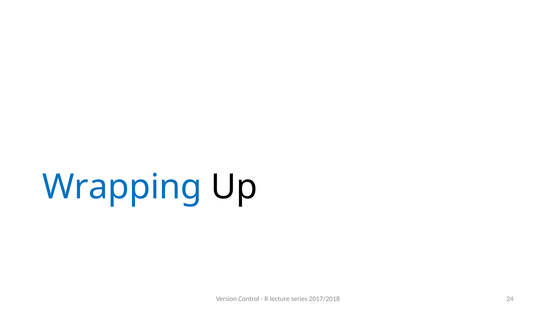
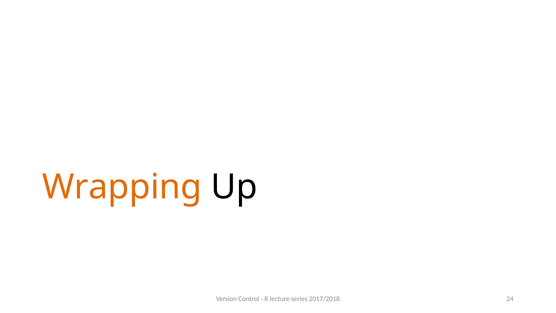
Wrapping colour: blue -> orange
